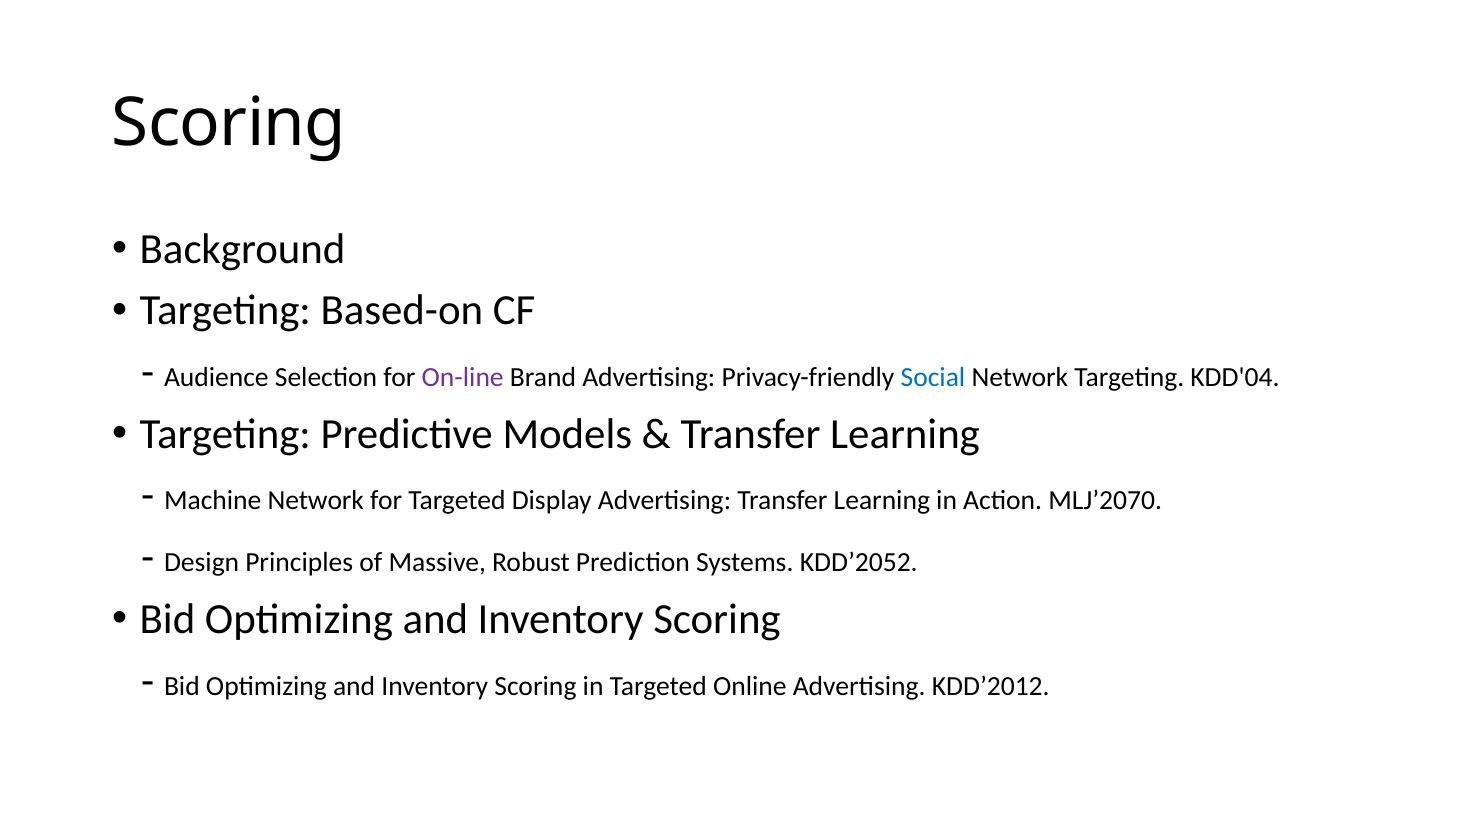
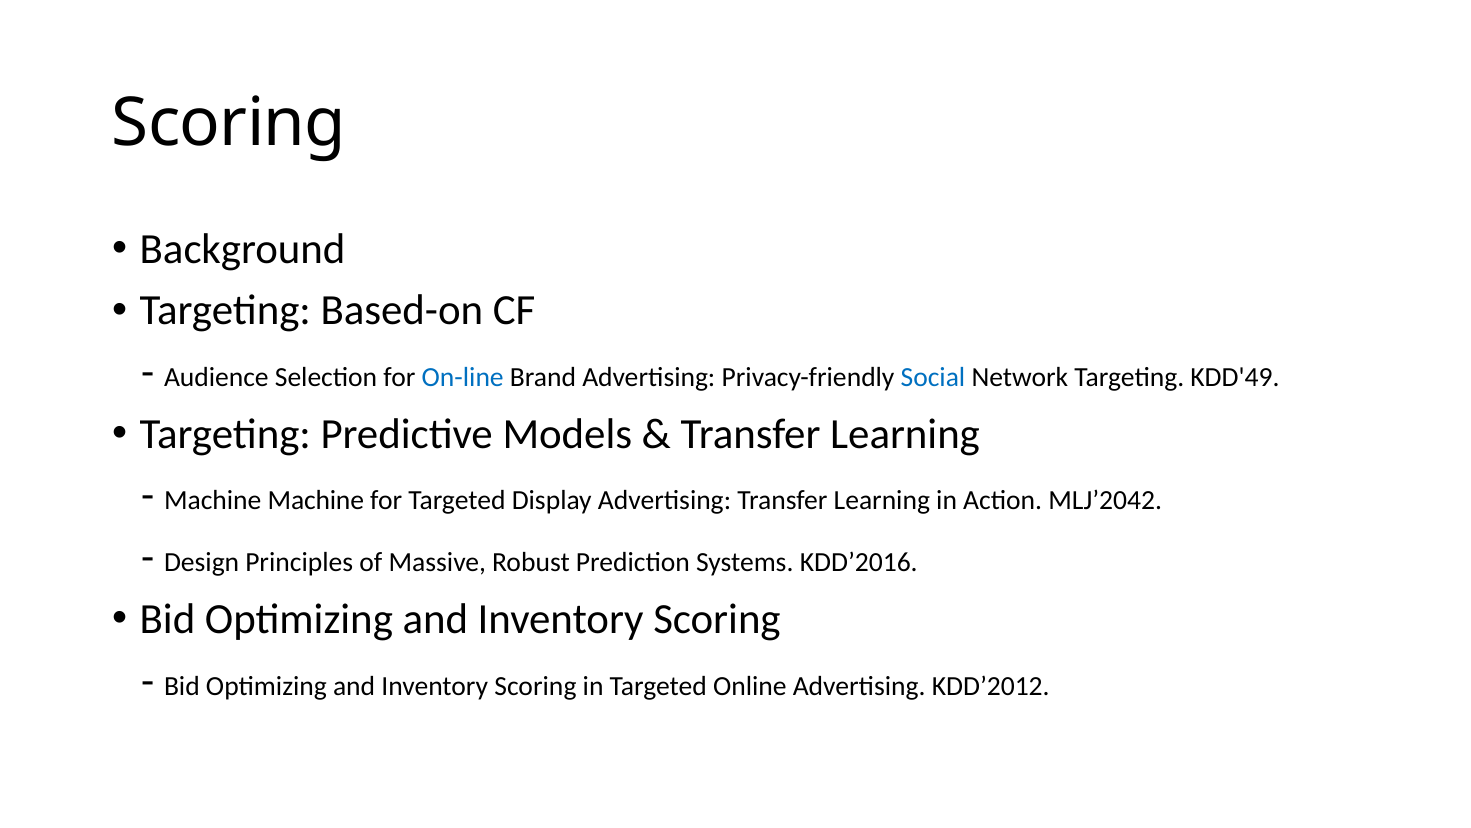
On-line colour: purple -> blue
KDD'04: KDD'04 -> KDD'49
Machine Network: Network -> Machine
MLJ’2070: MLJ’2070 -> MLJ’2042
KDD’2052: KDD’2052 -> KDD’2016
